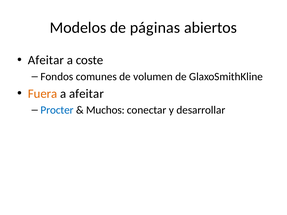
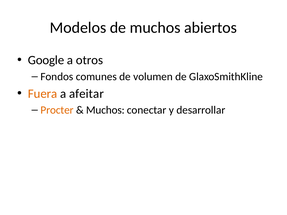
de páginas: páginas -> muchos
Afeitar at (46, 60): Afeitar -> Google
coste: coste -> otros
Procter colour: blue -> orange
